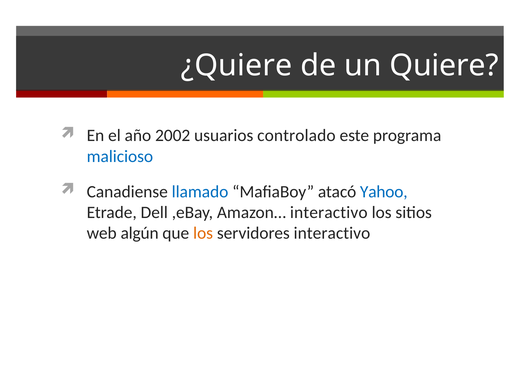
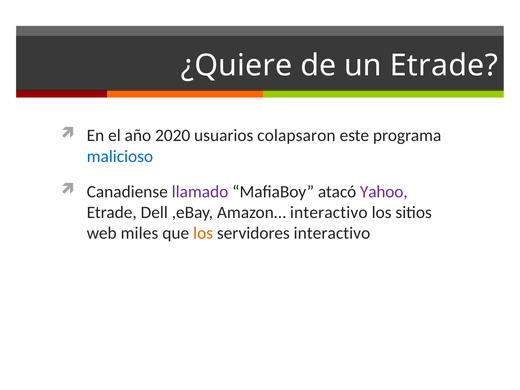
un Quiere: Quiere -> Etrade
2002: 2002 -> 2020
controlado: controlado -> colapsaron
llamado colour: blue -> purple
Yahoo colour: blue -> purple
algún: algún -> miles
